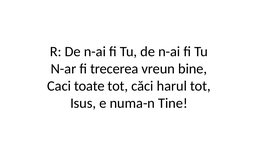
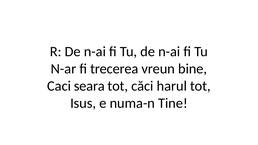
toate: toate -> seara
